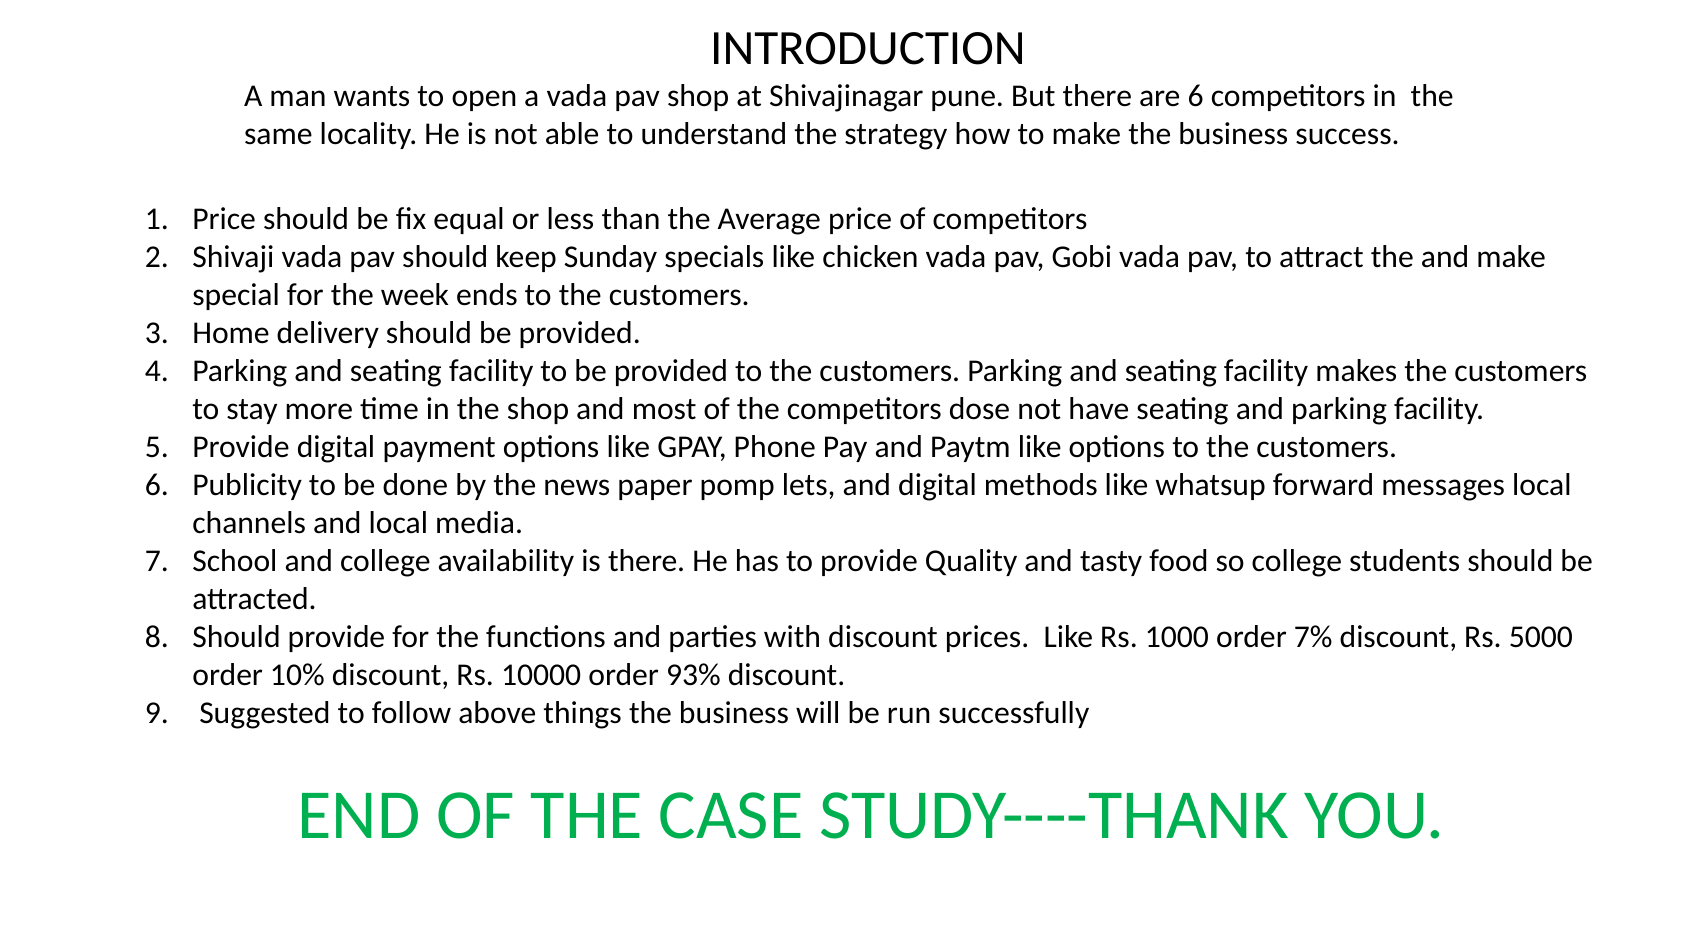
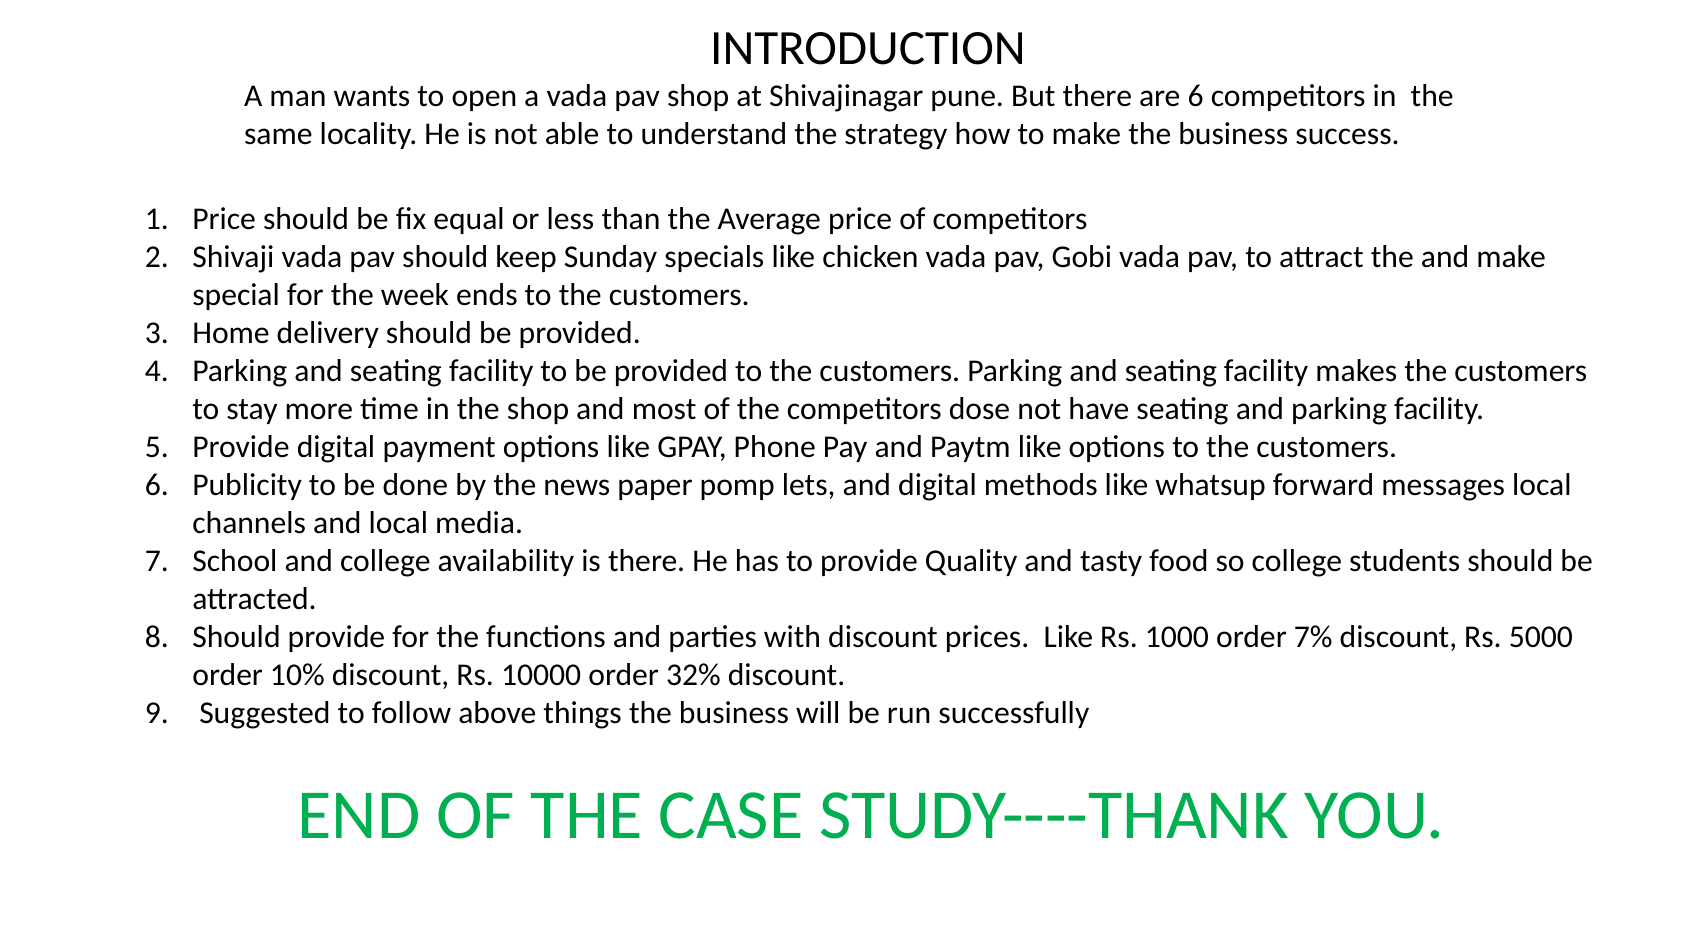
93%: 93% -> 32%
